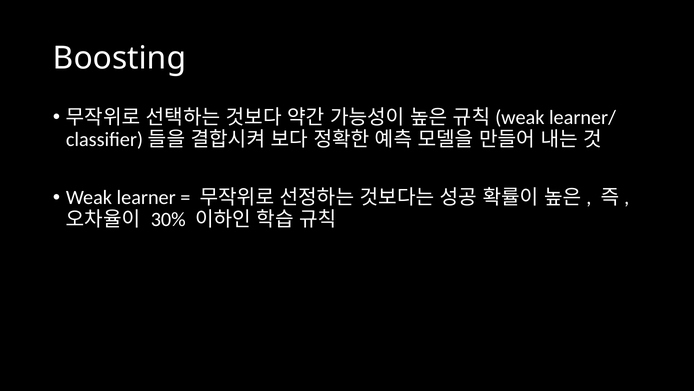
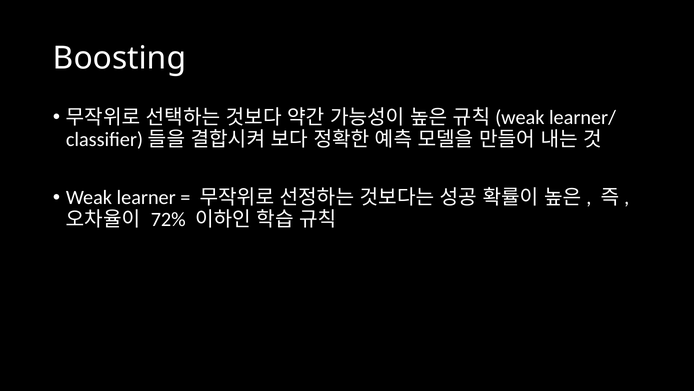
30%: 30% -> 72%
